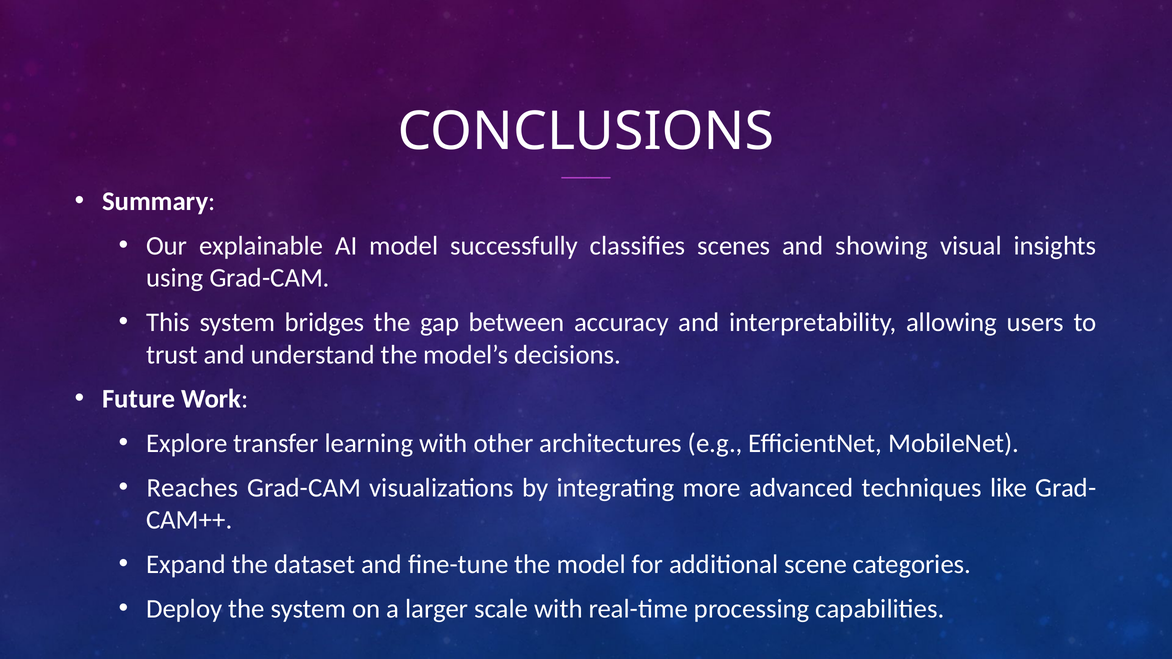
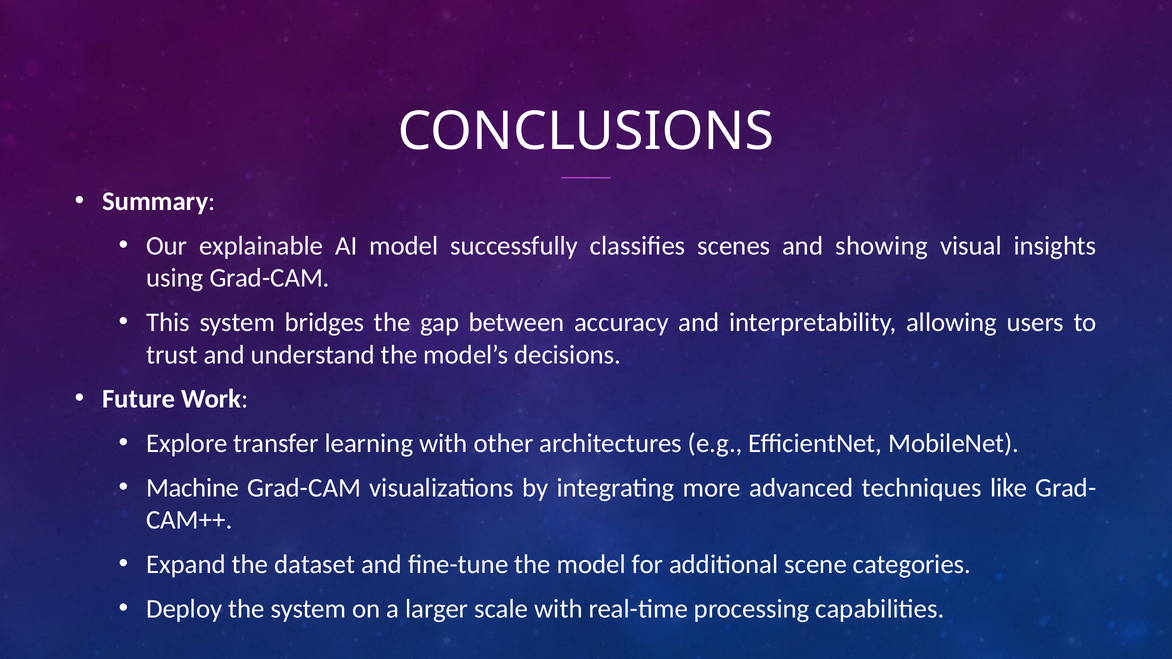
Reaches: Reaches -> Machine
